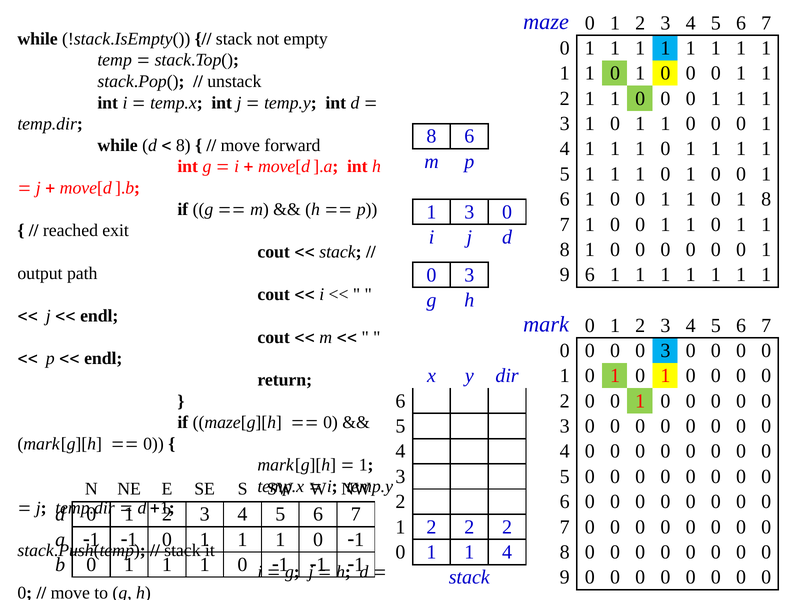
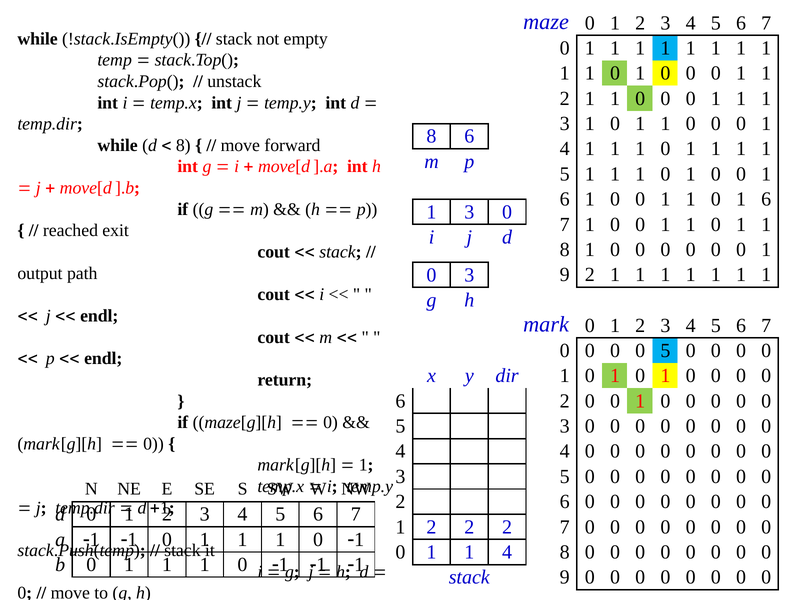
1 0 1 8: 8 -> 6
9 6: 6 -> 2
3 at (665, 351): 3 -> 5
